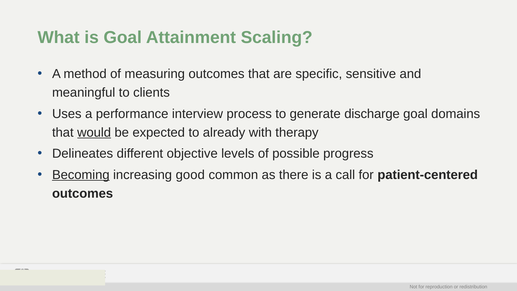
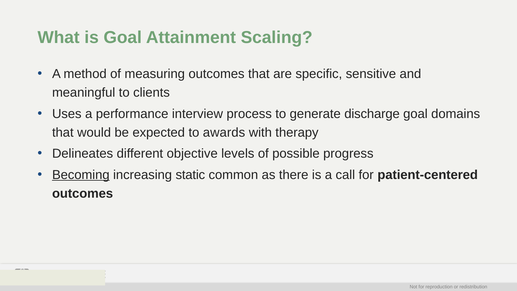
would underline: present -> none
already: already -> awards
good: good -> static
